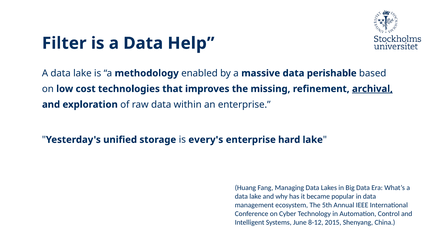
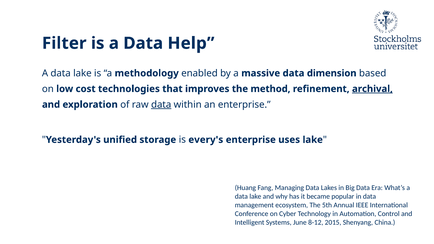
perishable: perishable -> dimension
missing: missing -> method
data at (161, 105) underline: none -> present
hard: hard -> uses
